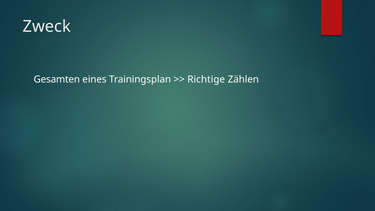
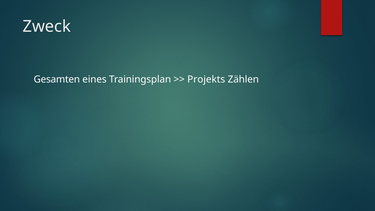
Richtige: Richtige -> Projekts
